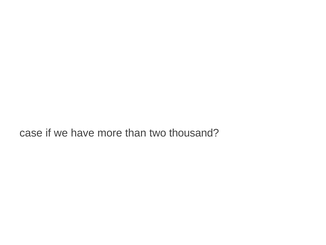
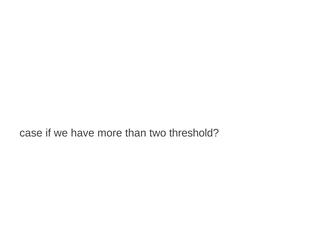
thousand: thousand -> threshold
